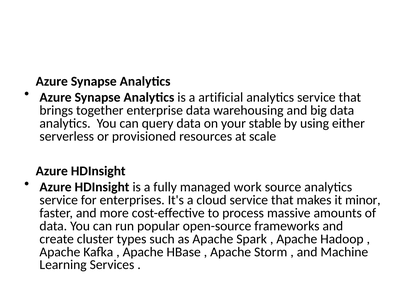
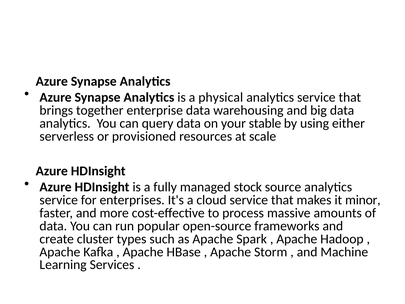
artificial: artificial -> physical
work: work -> stock
